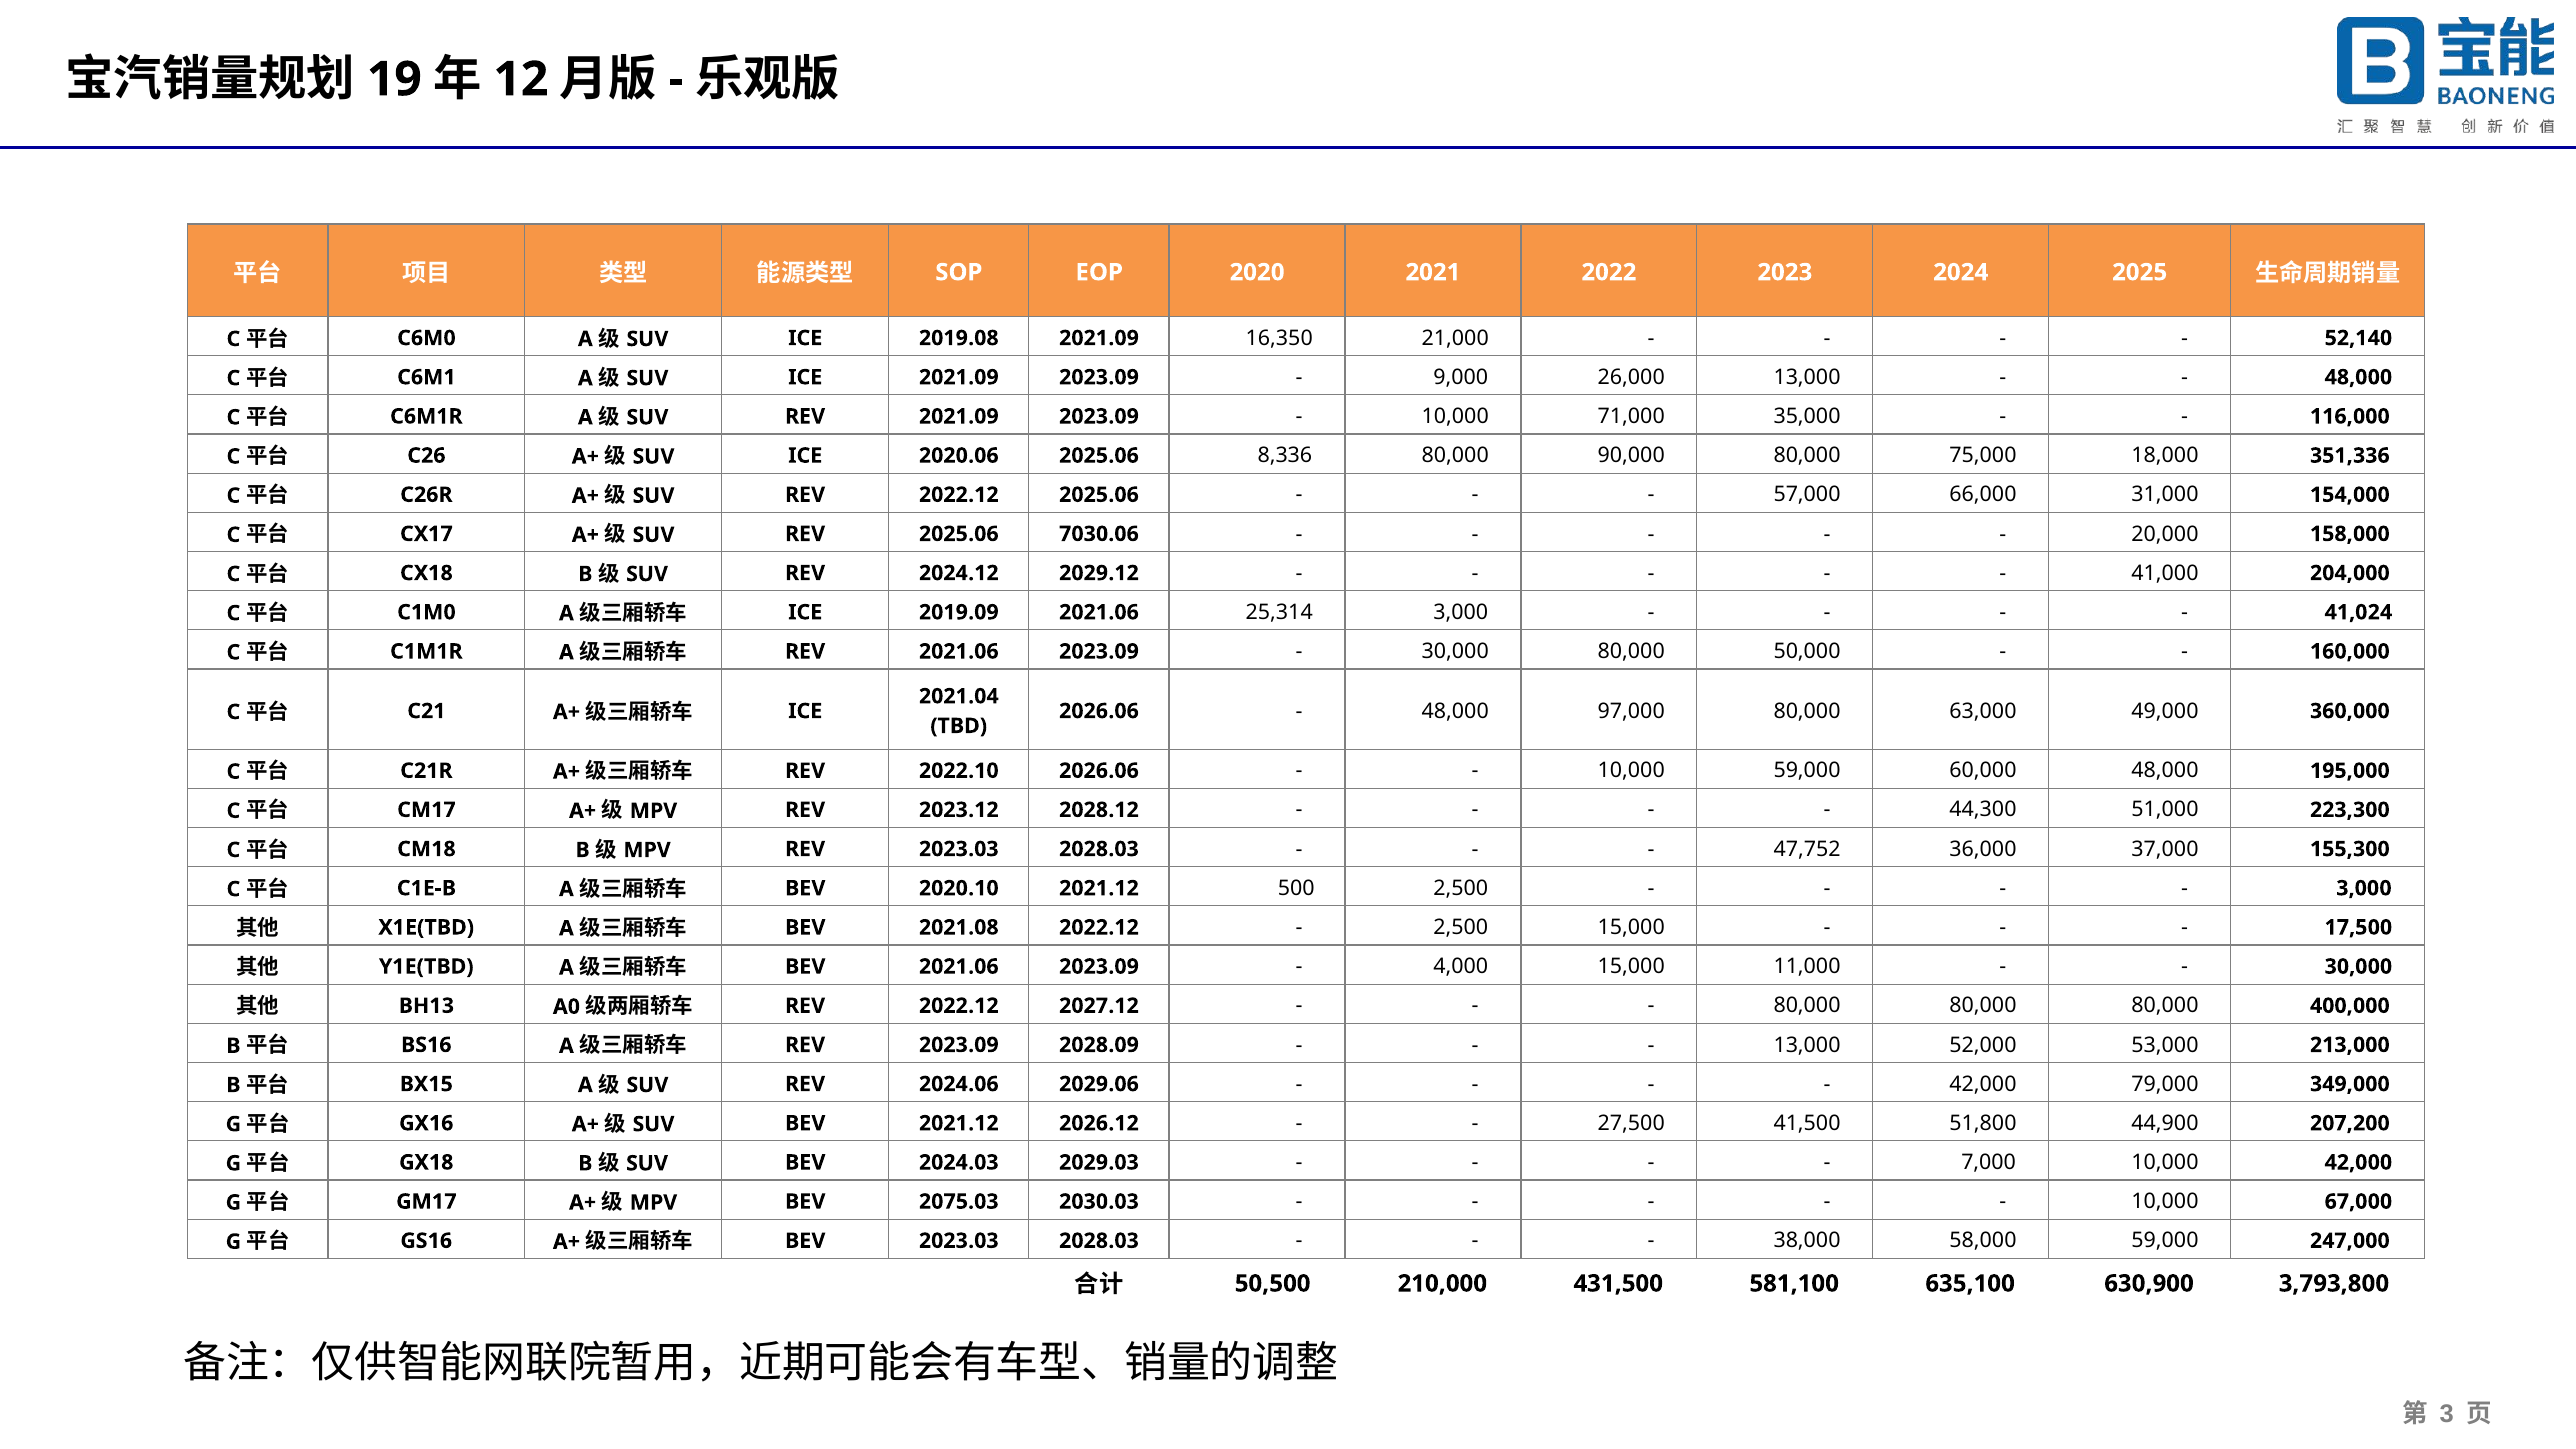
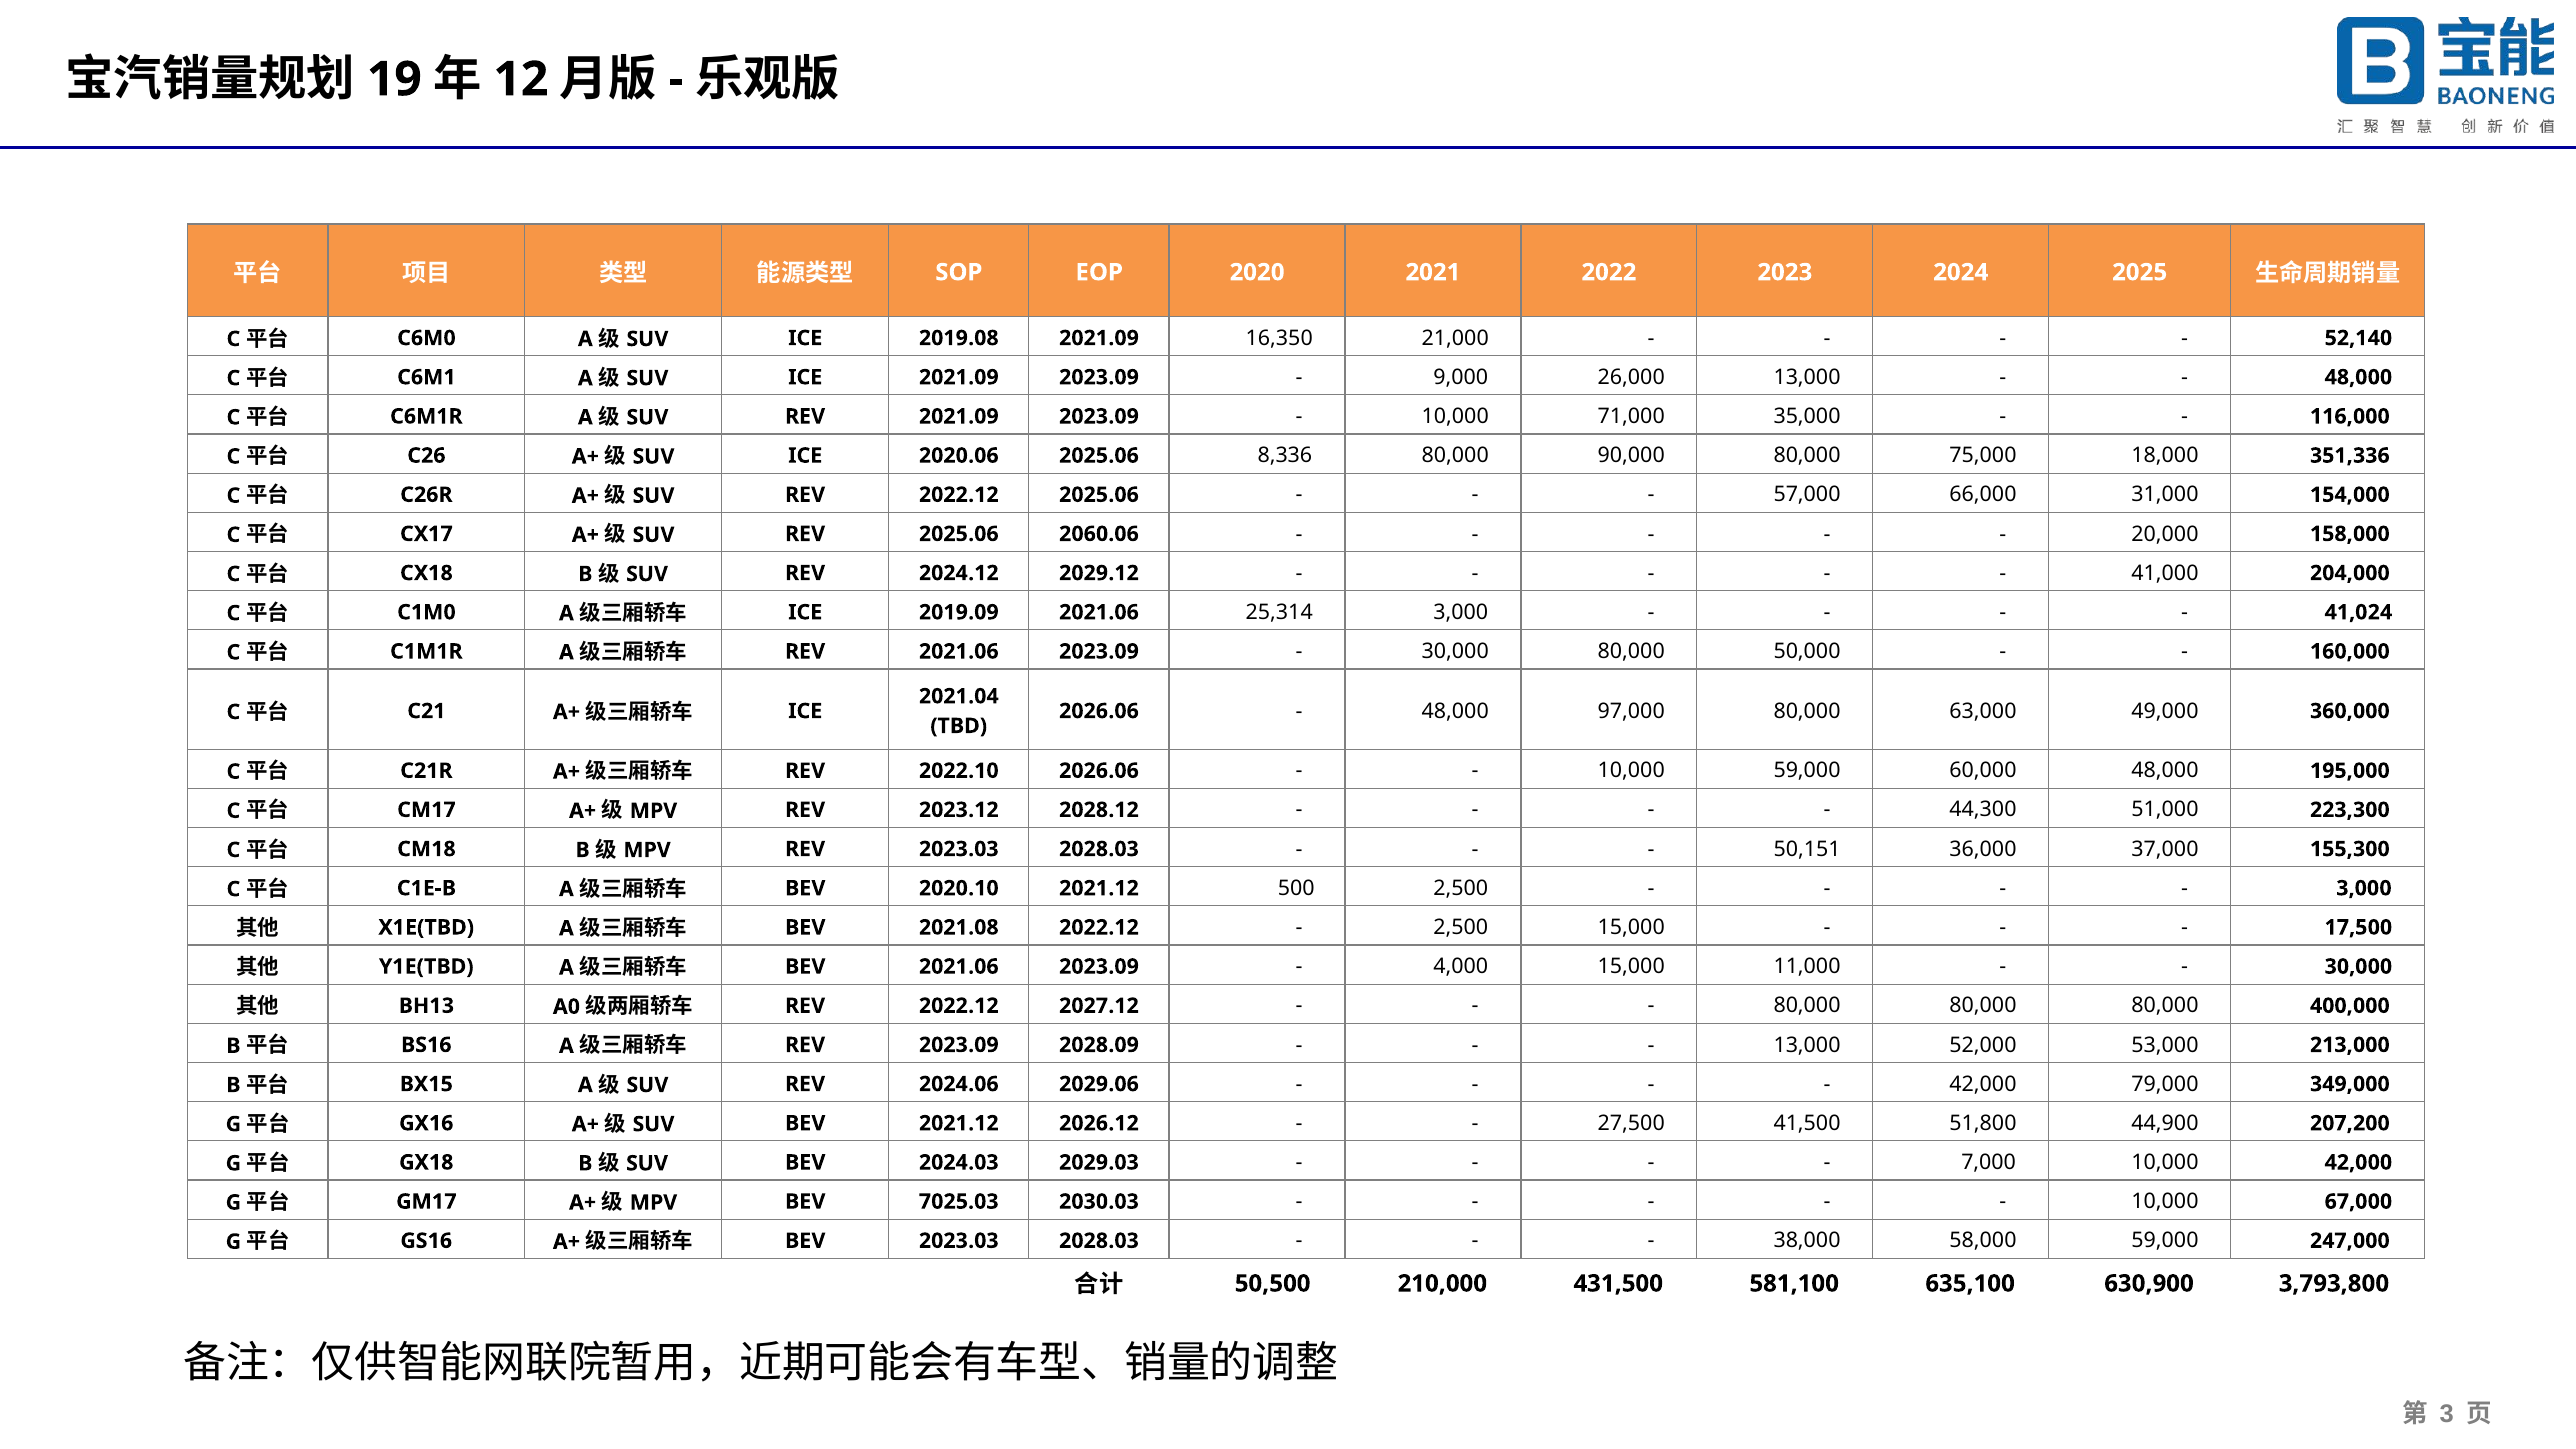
7030.06: 7030.06 -> 2060.06
47,752: 47,752 -> 50,151
2075.03: 2075.03 -> 7025.03
